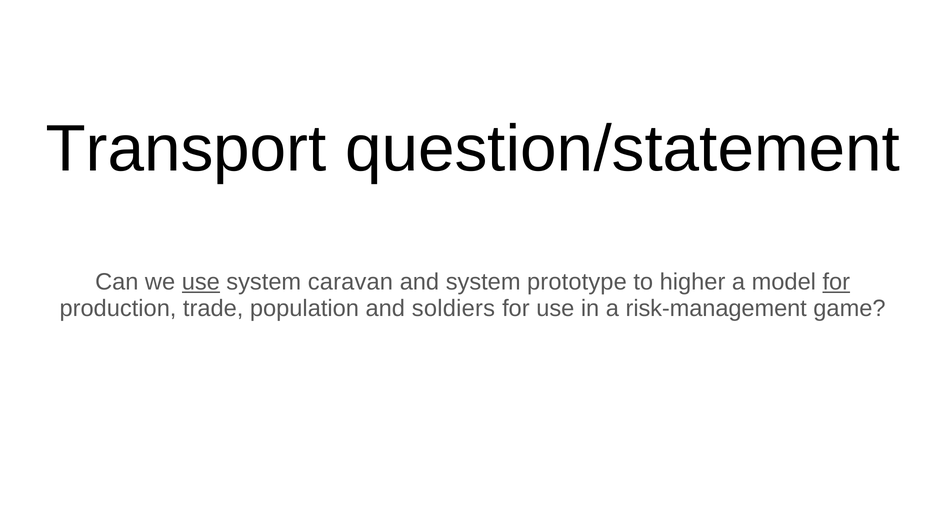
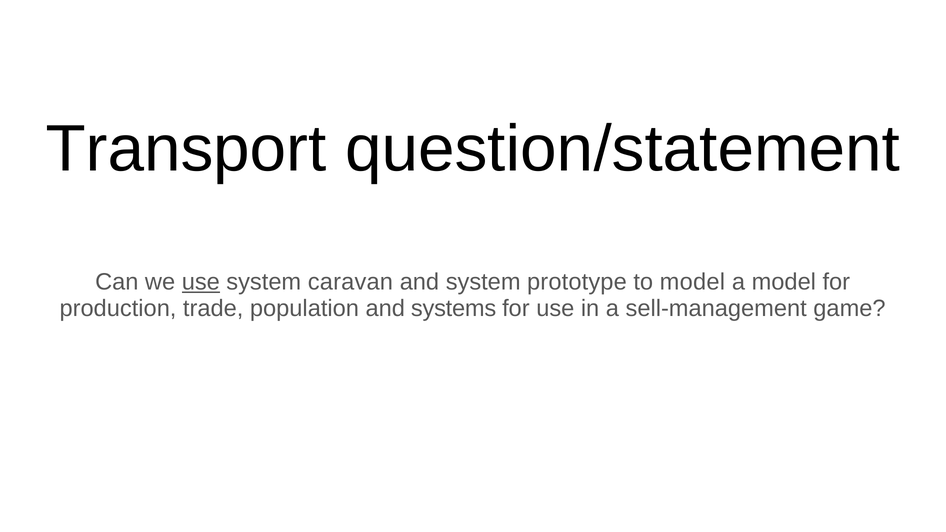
to higher: higher -> model
for at (836, 282) underline: present -> none
soldiers: soldiers -> systems
risk-management: risk-management -> sell-management
